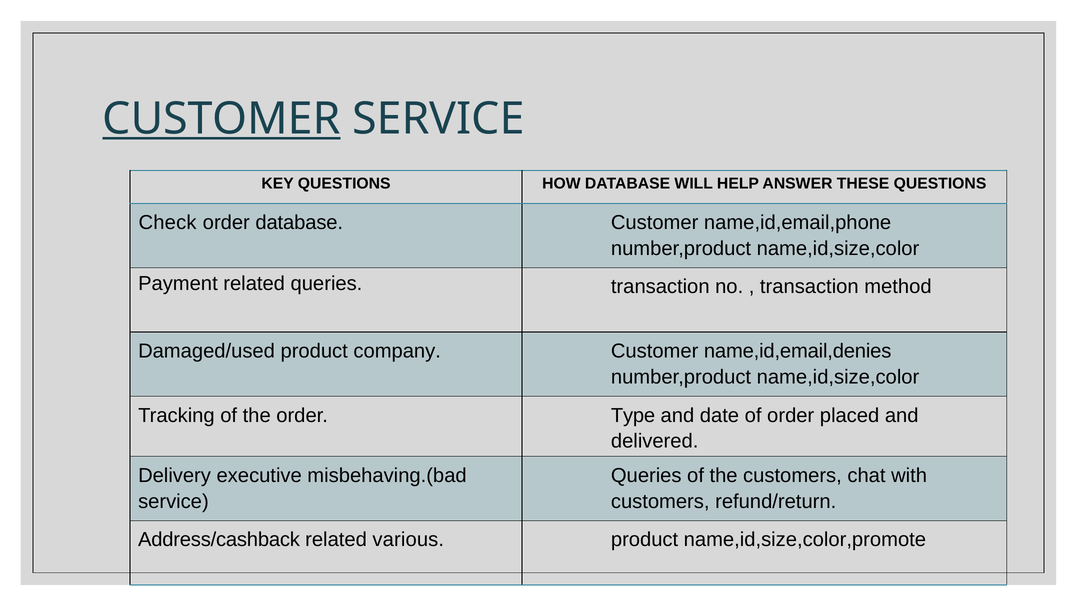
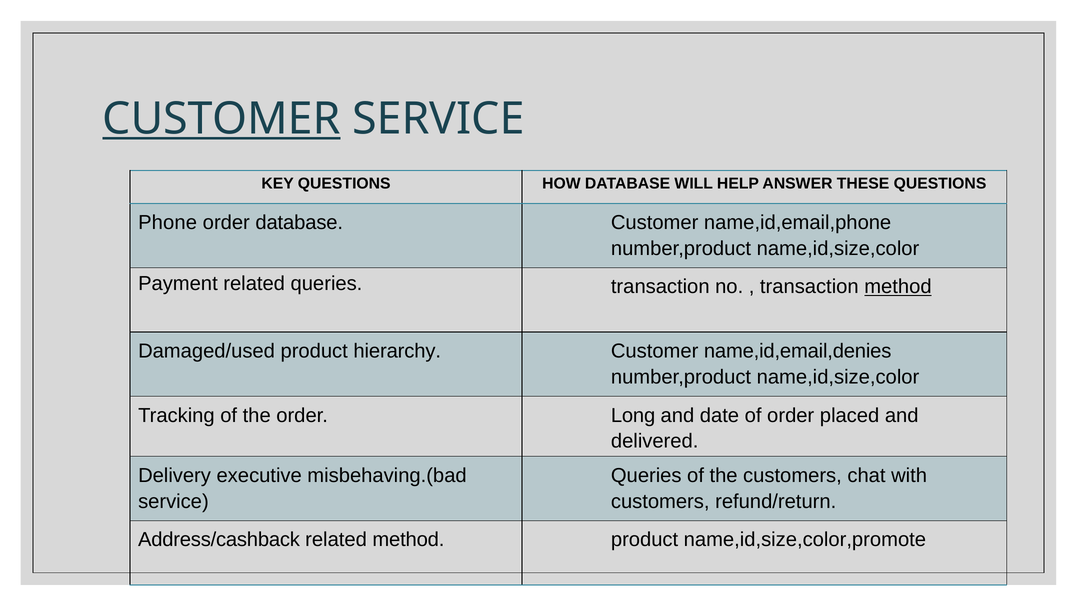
Check: Check -> Phone
method at (898, 287) underline: none -> present
company: company -> hierarchy
Type: Type -> Long
related various: various -> method
